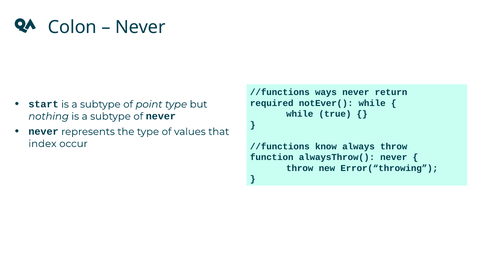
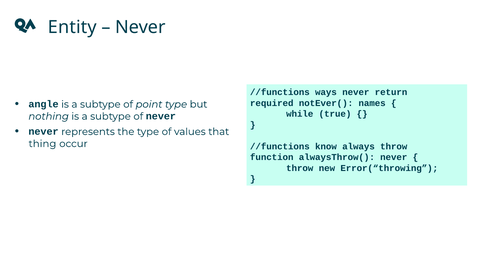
Colon: Colon -> Entity
start: start -> angle
notEver( while: while -> names
index: index -> thing
